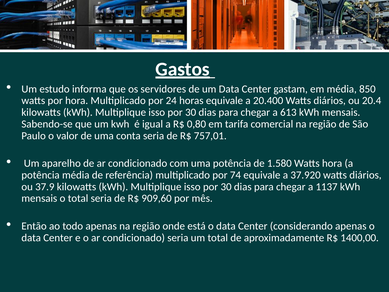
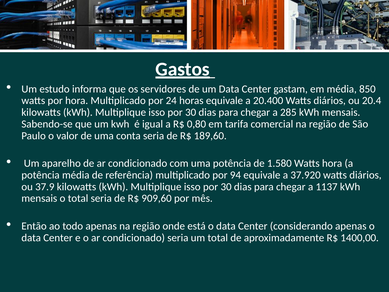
613: 613 -> 285
757,01: 757,01 -> 189,60
74: 74 -> 94
